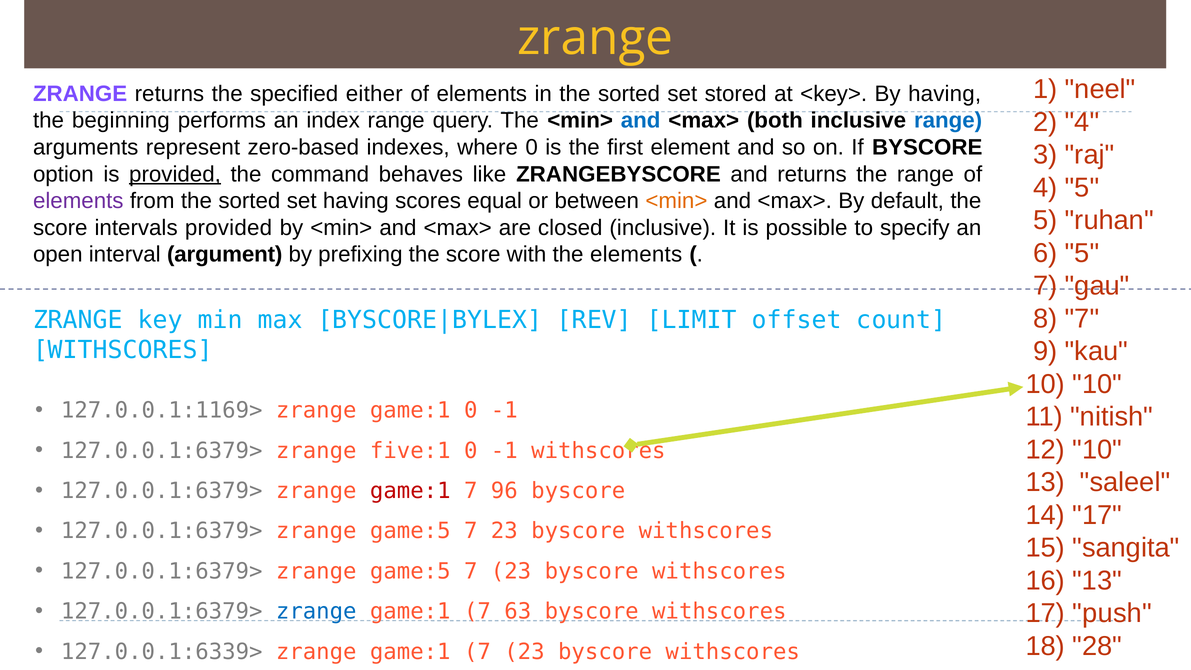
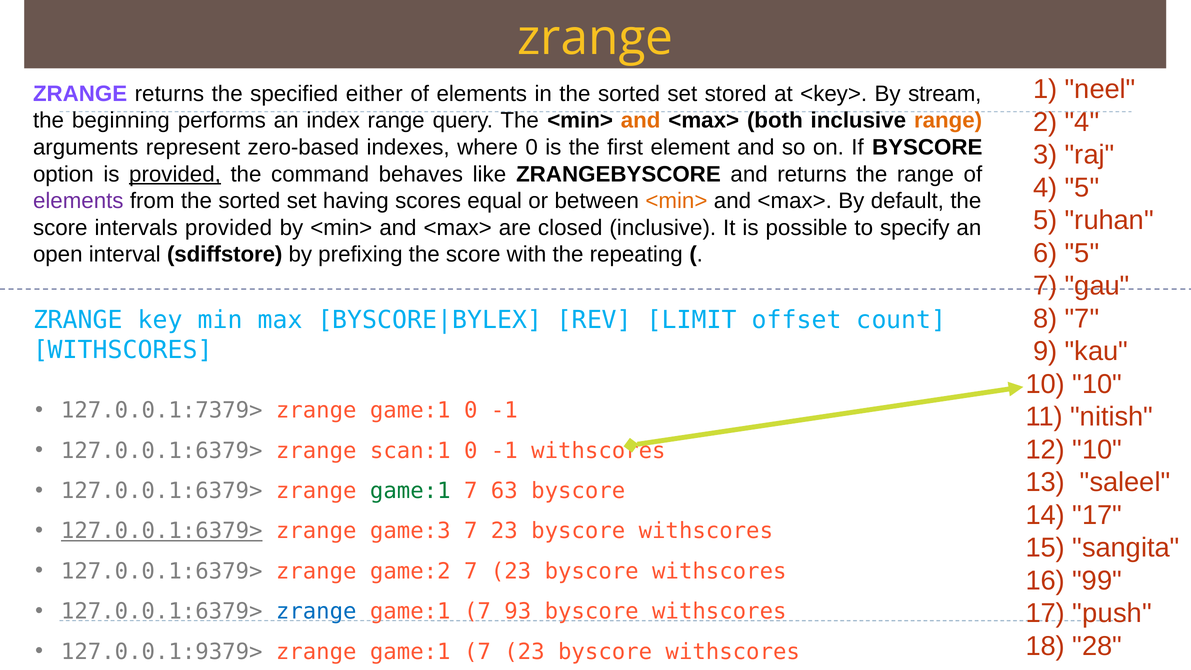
By having: having -> stream
and at (641, 121) colour: blue -> orange
range at (948, 121) colour: blue -> orange
argument: argument -> sdiffstore
the elements: elements -> repeating
127.0.0.1:1169>: 127.0.0.1:1169> -> 127.0.0.1:7379>
five:1: five:1 -> scan:1
game:1 at (410, 491) colour: red -> green
96: 96 -> 63
127.0.0.1:6379> at (162, 531) underline: none -> present
game:5 at (410, 531): game:5 -> game:3
game:5 at (410, 571): game:5 -> game:2
16 13: 13 -> 99
63: 63 -> 93
127.0.0.1:6339>: 127.0.0.1:6339> -> 127.0.0.1:9379>
